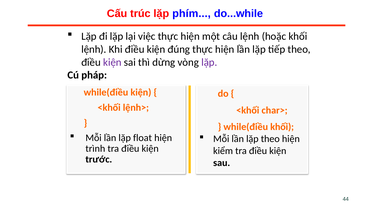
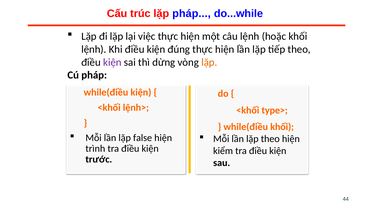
lặp phím: phím -> pháp
lặp at (209, 62) colour: purple -> orange
char>: char> -> type>
float: float -> false
